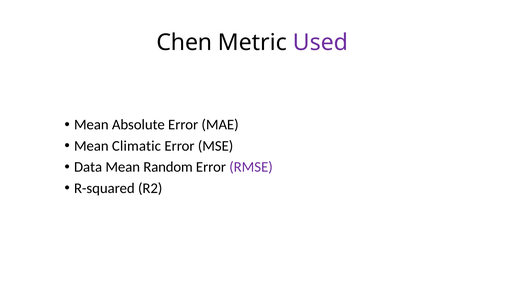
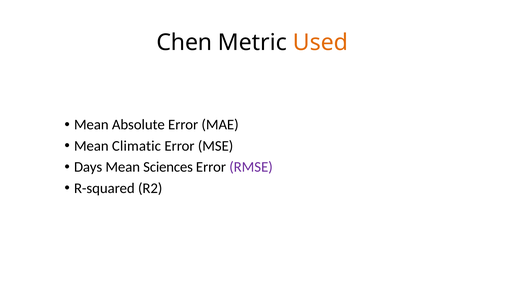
Used colour: purple -> orange
Data: Data -> Days
Random: Random -> Sciences
